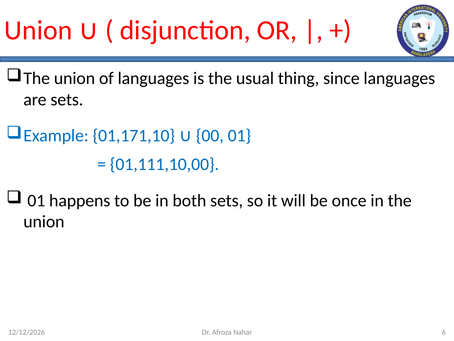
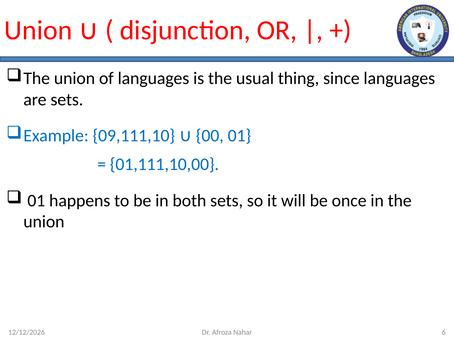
01,171,10: 01,171,10 -> 09,111,10
